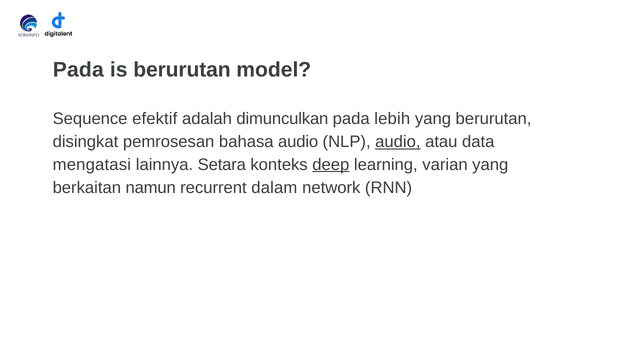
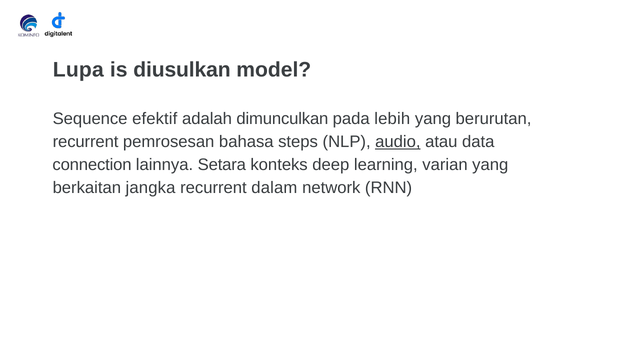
Pada at (78, 70): Pada -> Lupa
is berurutan: berurutan -> diusulkan
disingkat at (85, 142): disingkat -> recurrent
bahasa audio: audio -> steps
mengatasi: mengatasi -> connection
deep underline: present -> none
namun: namun -> jangka
